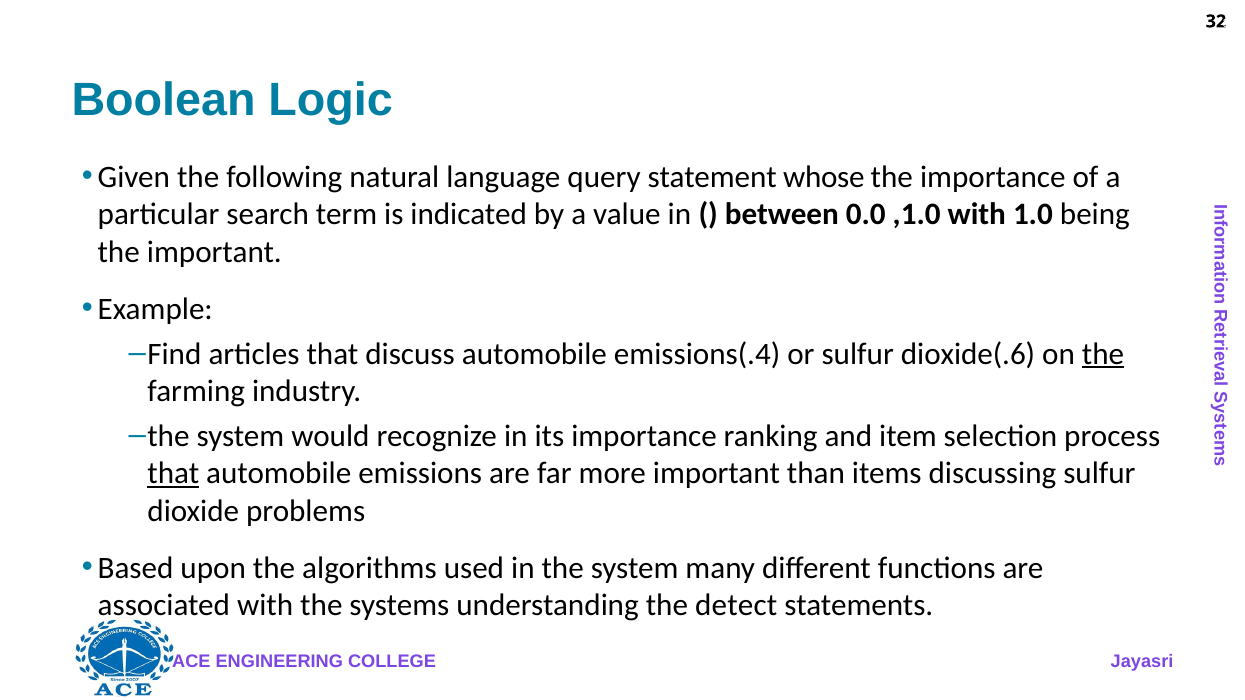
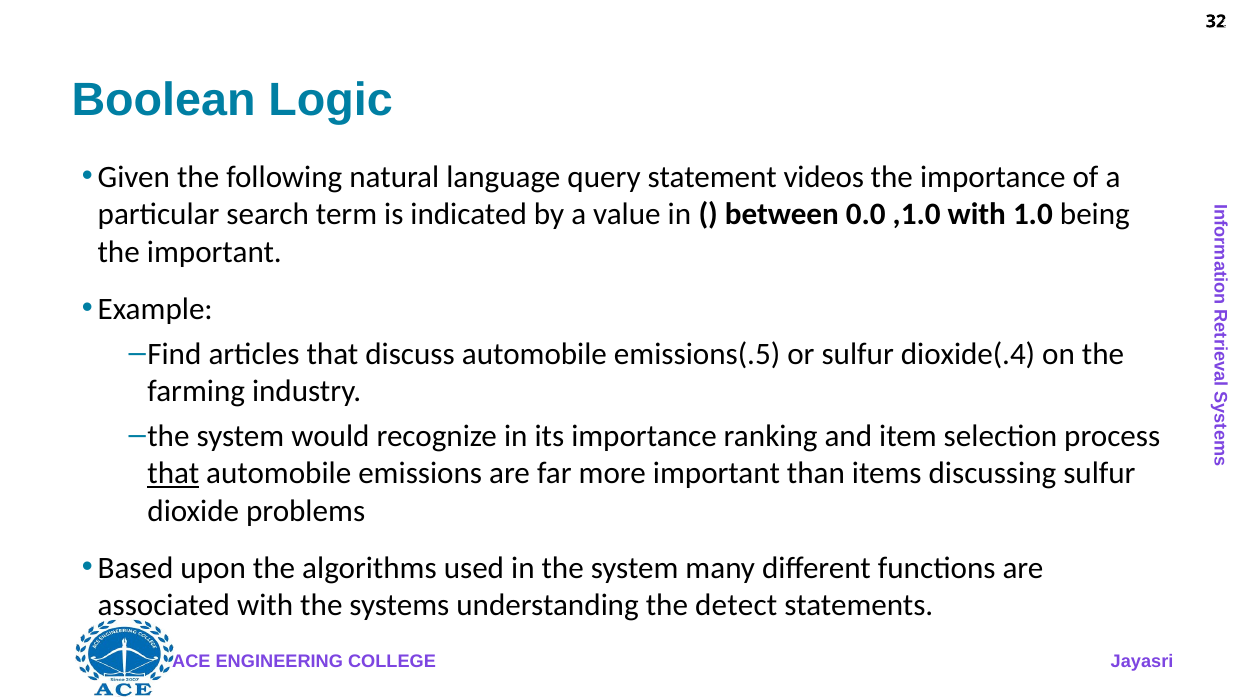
whose: whose -> videos
emissions(.4: emissions(.4 -> emissions(.5
dioxide(.6: dioxide(.6 -> dioxide(.4
the at (1103, 354) underline: present -> none
